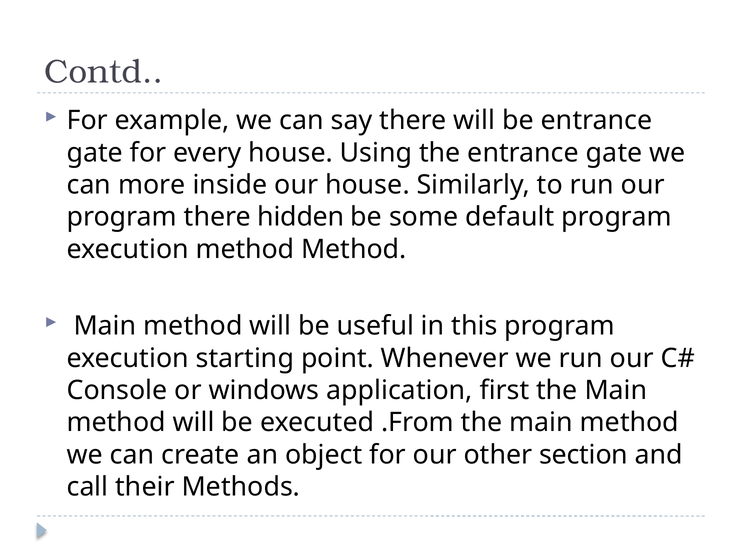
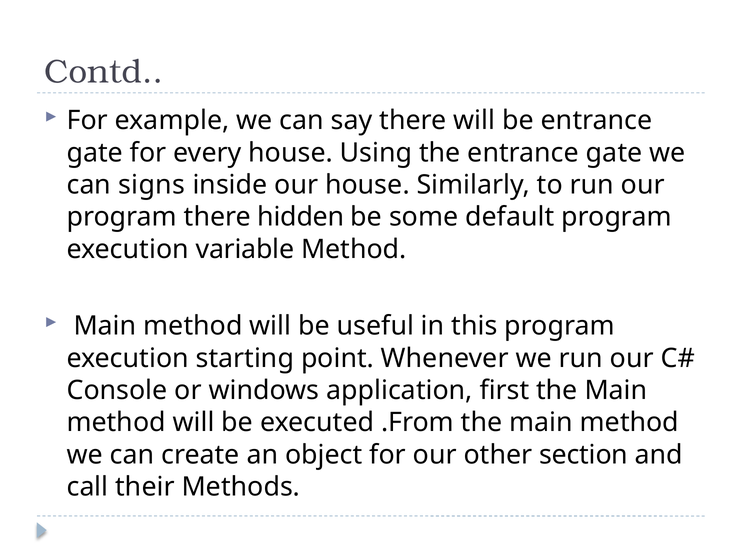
more: more -> signs
execution method: method -> variable
